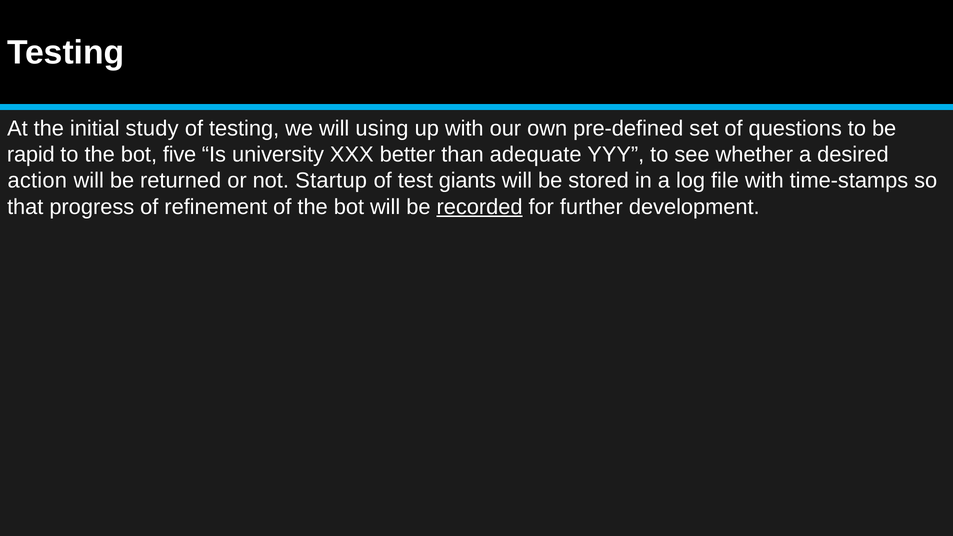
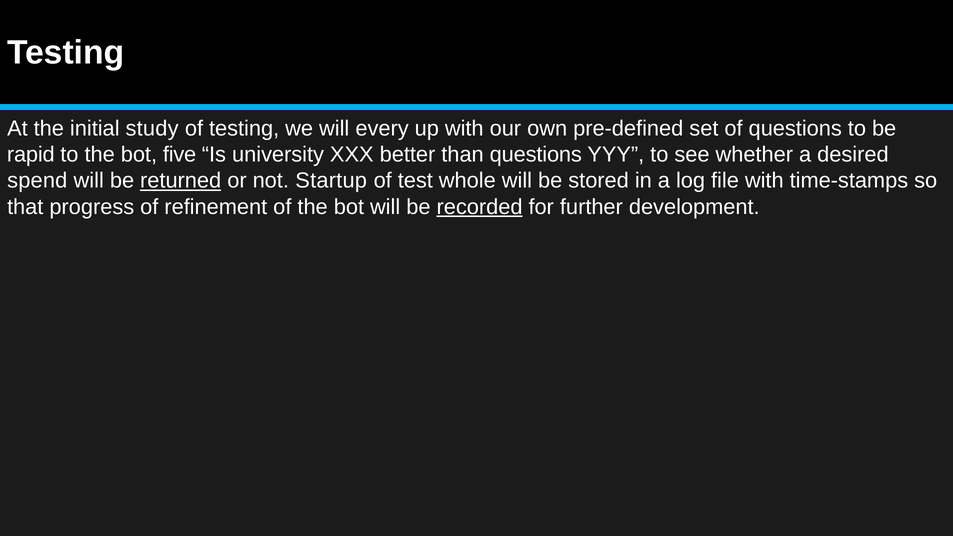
using: using -> every
than adequate: adequate -> questions
action: action -> spend
returned underline: none -> present
giants: giants -> whole
